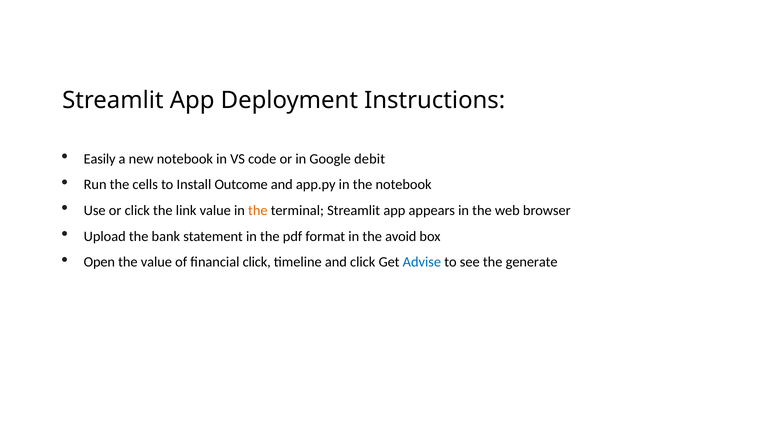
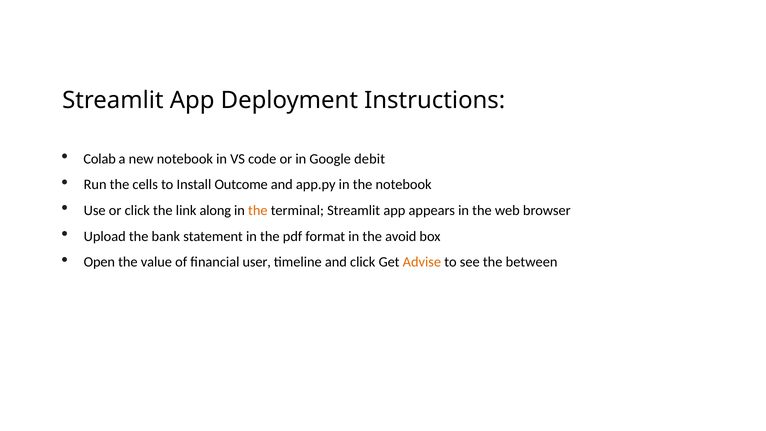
Easily: Easily -> Colab
link value: value -> along
financial click: click -> user
Advise colour: blue -> orange
generate: generate -> between
